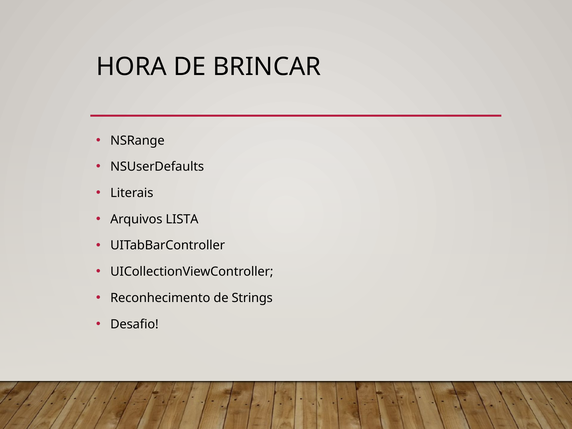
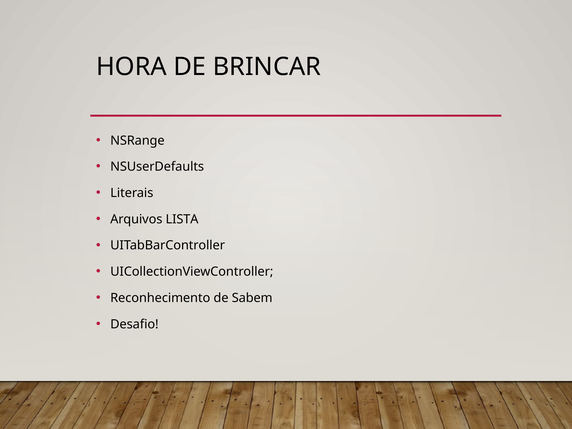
Strings: Strings -> Sabem
